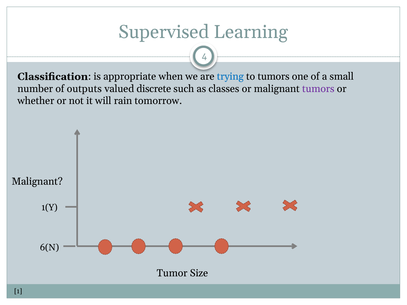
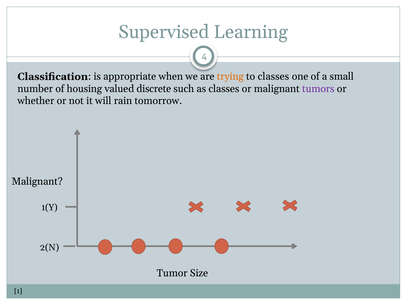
trying colour: blue -> orange
to tumors: tumors -> classes
outputs: outputs -> housing
6(N: 6(N -> 2(N
